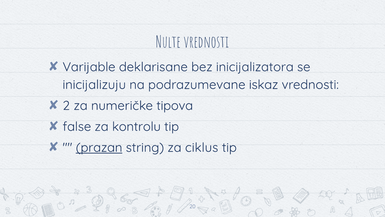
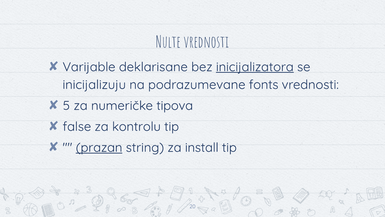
inicijalizatora underline: none -> present
iskaz: iskaz -> fonts
2: 2 -> 5
ciklus: ciklus -> install
